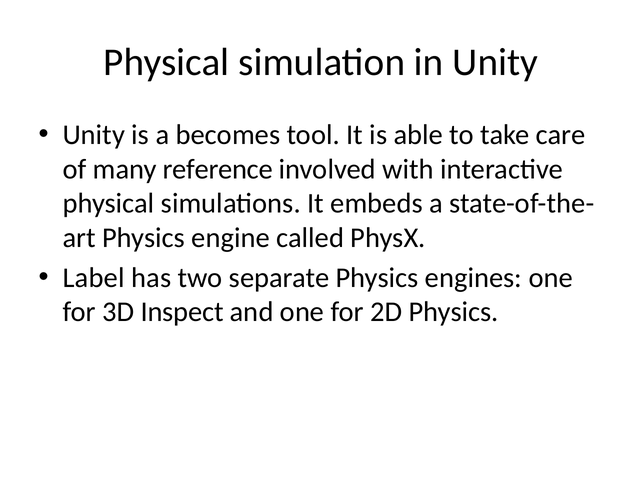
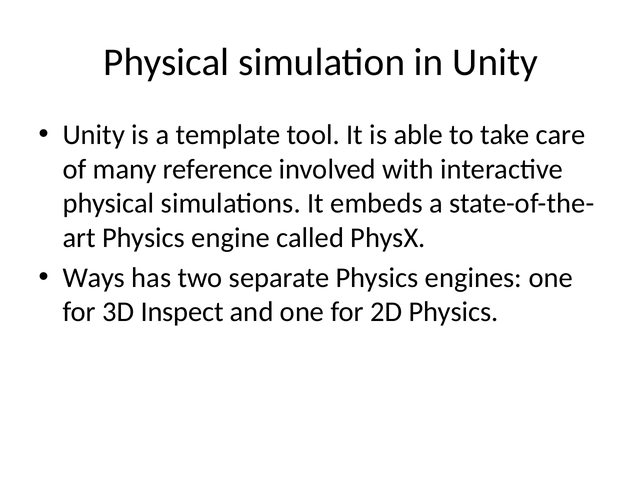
becomes: becomes -> template
Label: Label -> Ways
